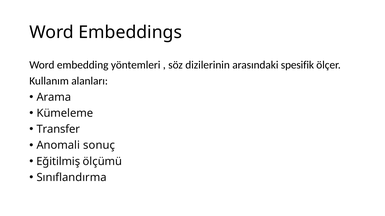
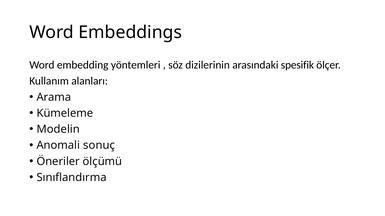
Transfer: Transfer -> Modelin
Eğitilmiş: Eğitilmiş -> Öneriler
